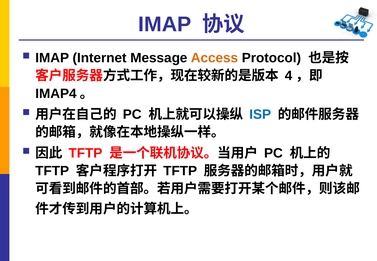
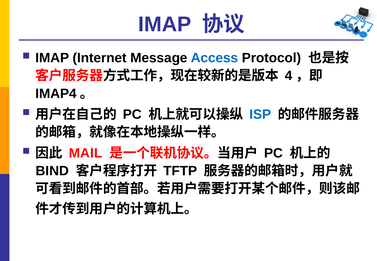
Access colour: orange -> blue
TFTP at (86, 153): TFTP -> MAIL
TFTP at (52, 171): TFTP -> BIND
